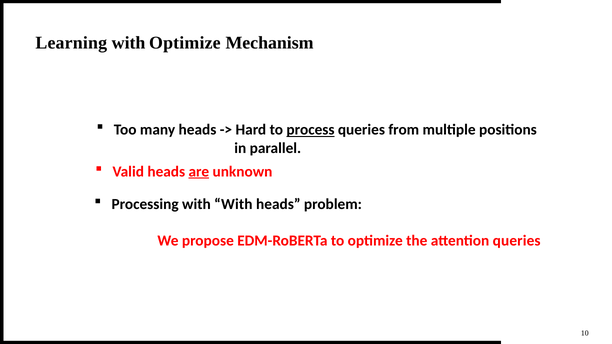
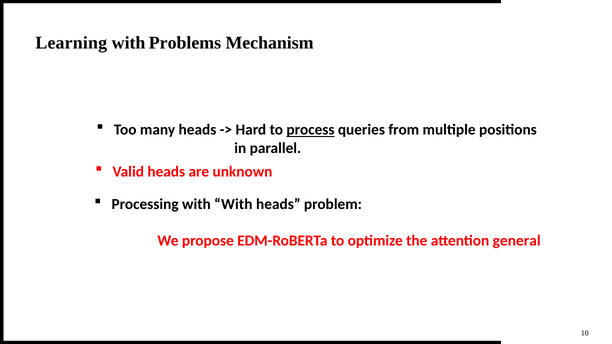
with Optimize: Optimize -> Problems
are underline: present -> none
attention queries: queries -> general
